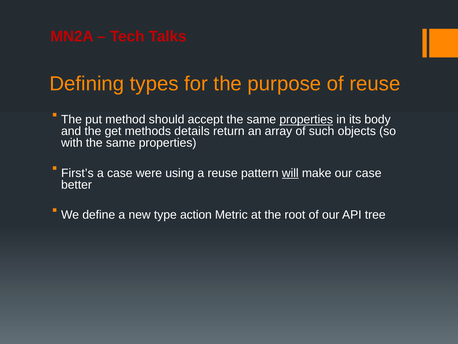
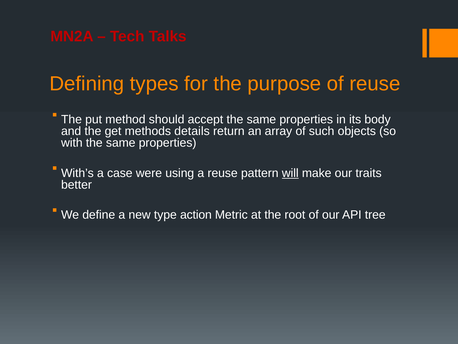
properties at (306, 119) underline: present -> none
First’s: First’s -> With’s
our case: case -> traits
